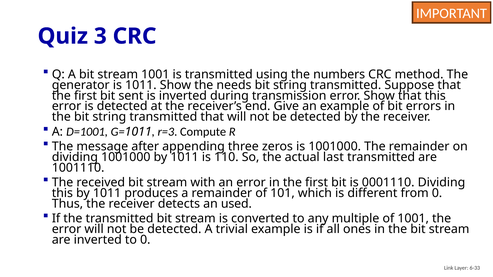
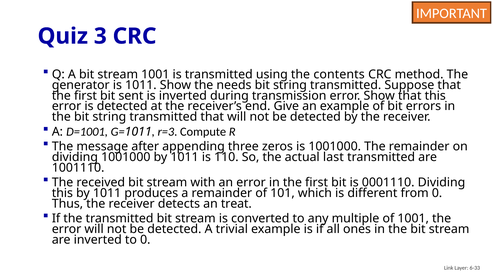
numbers: numbers -> contents
used: used -> treat
